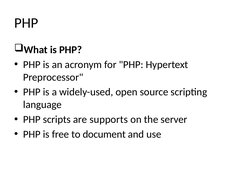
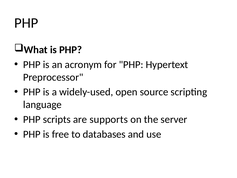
document: document -> databases
